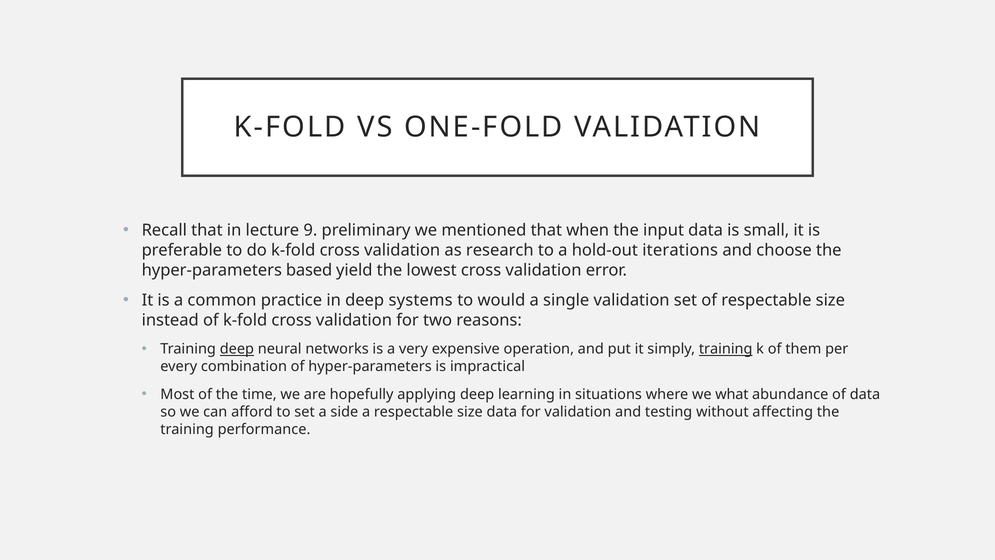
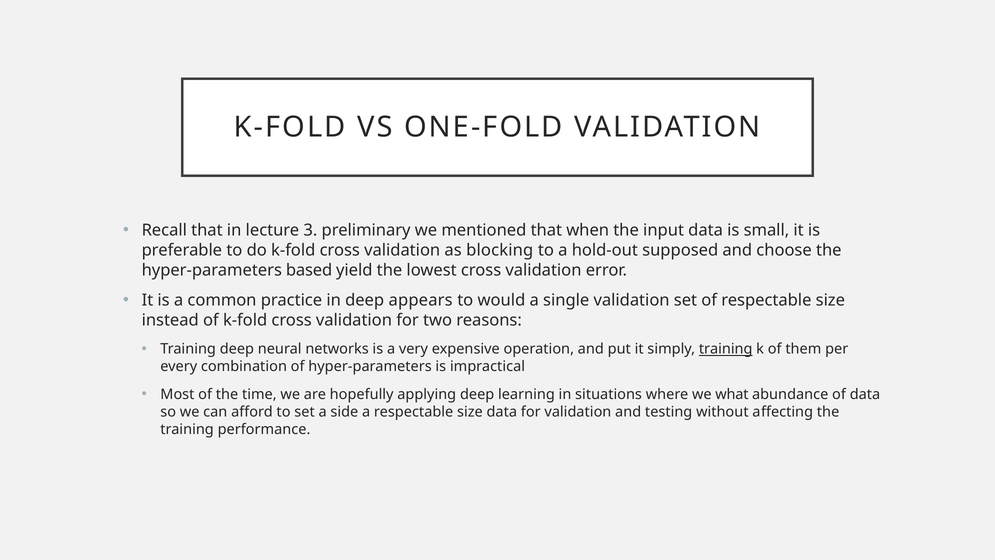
9: 9 -> 3
research: research -> blocking
iterations: iterations -> supposed
systems: systems -> appears
deep at (237, 349) underline: present -> none
